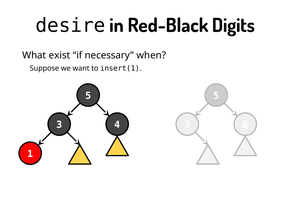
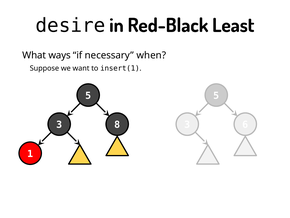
Digits: Digits -> Least
exist: exist -> ways
4: 4 -> 8
